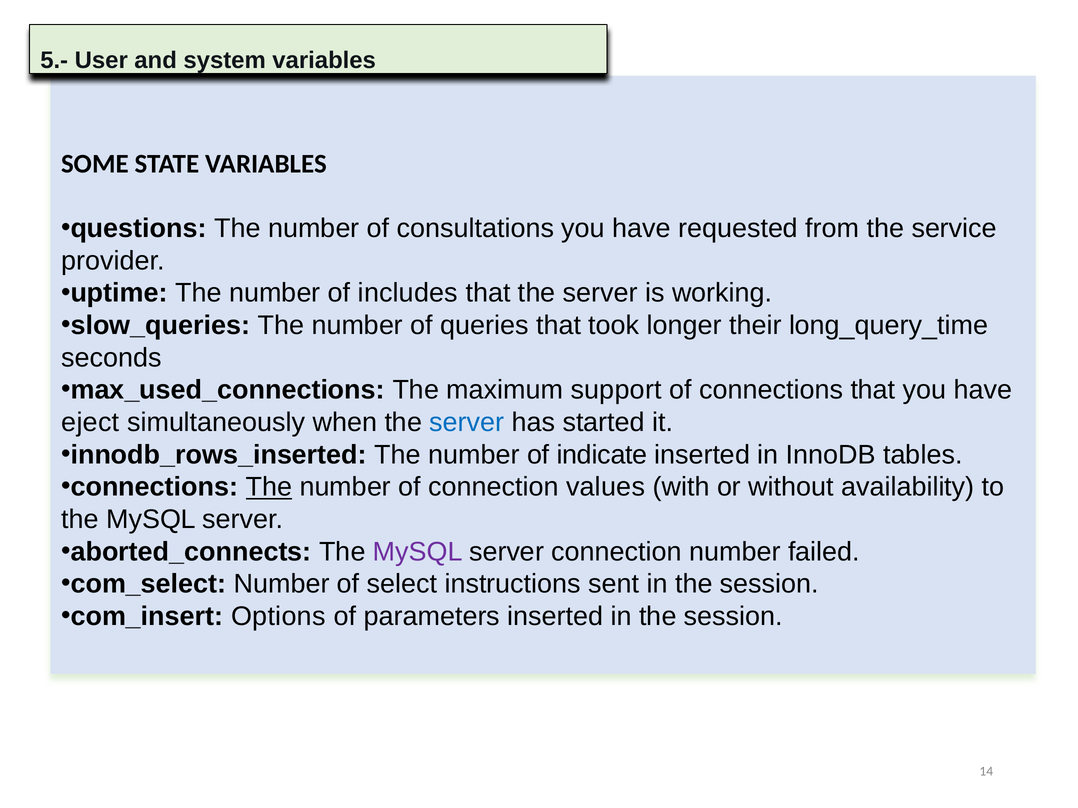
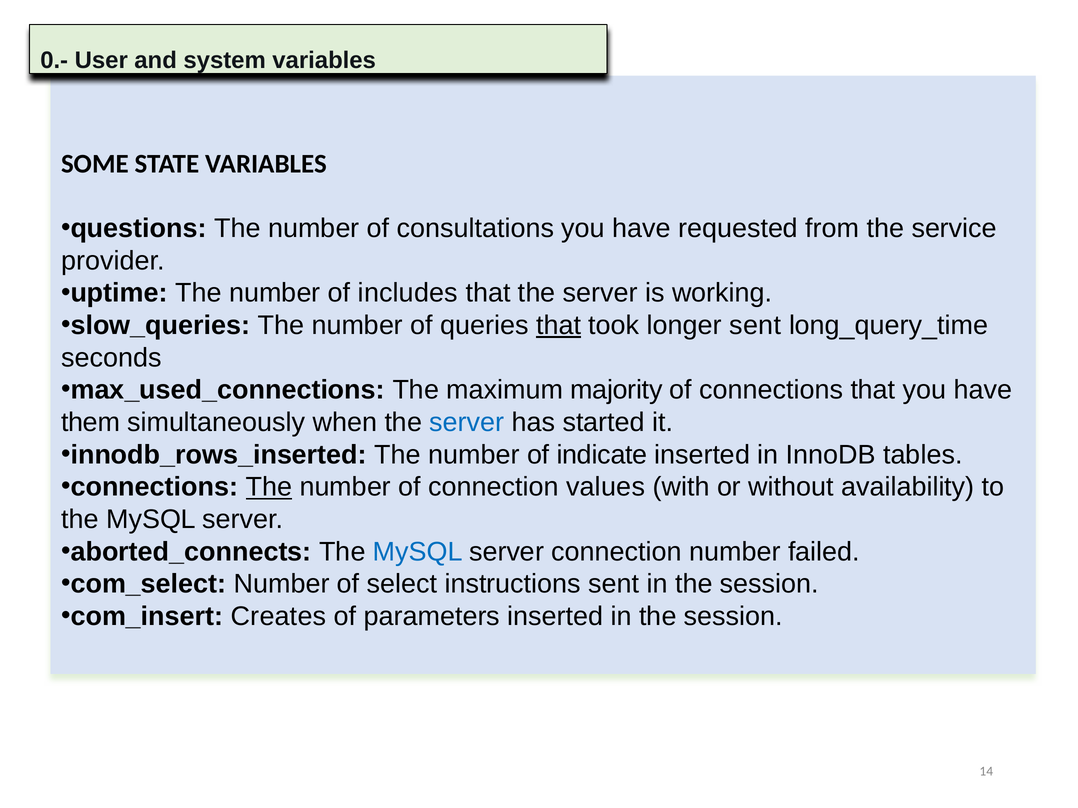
5.-: 5.- -> 0.-
that at (559, 326) underline: none -> present
longer their: their -> sent
support: support -> majority
eject: eject -> them
MySQL at (418, 552) colour: purple -> blue
Options: Options -> Creates
